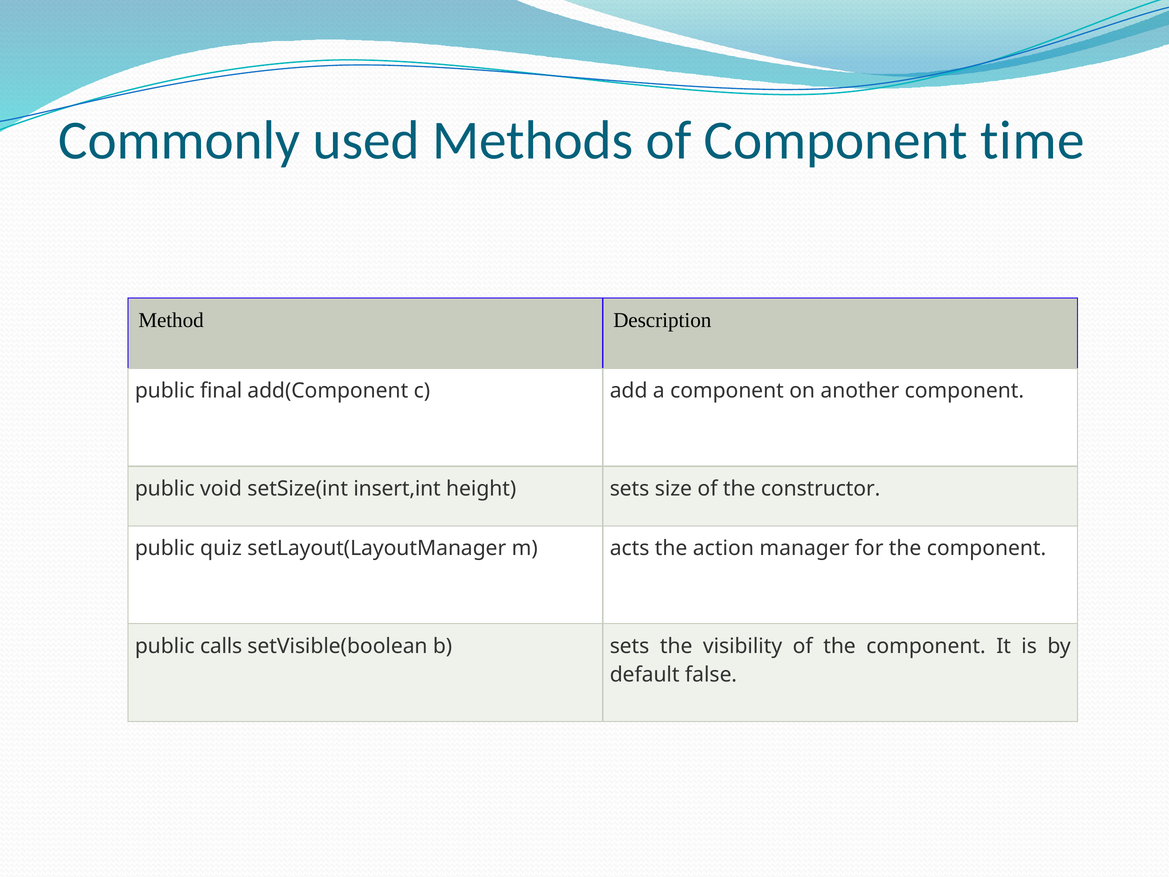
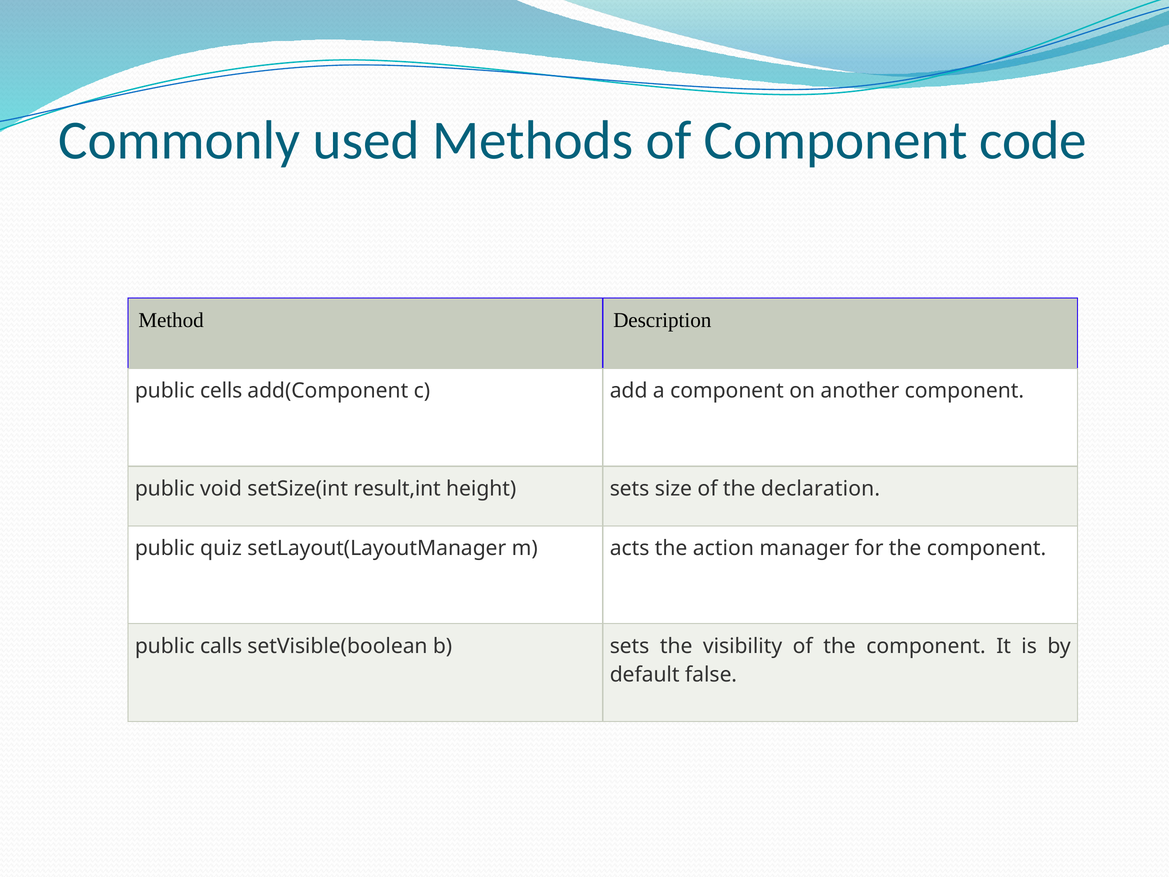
time: time -> code
final: final -> cells
insert,int: insert,int -> result,int
constructor: constructor -> declaration
